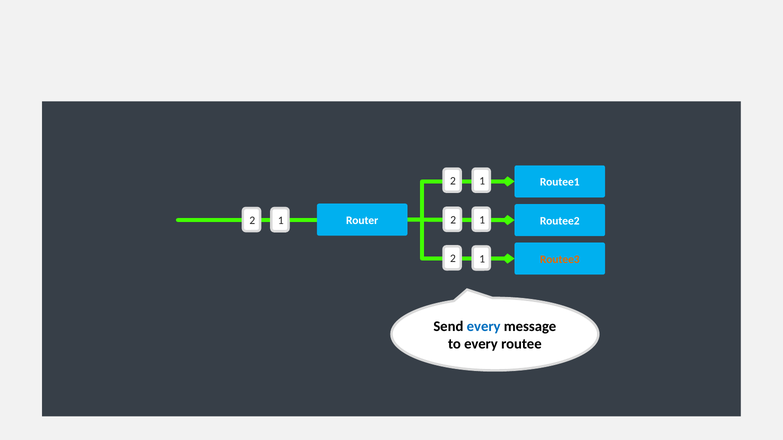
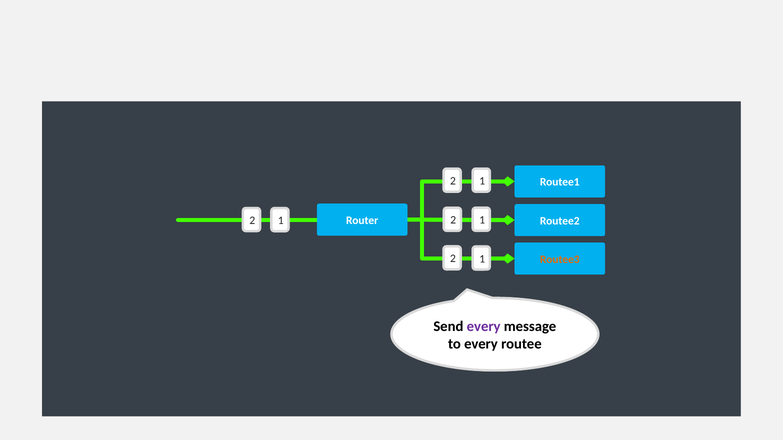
every at (484, 327) colour: blue -> purple
